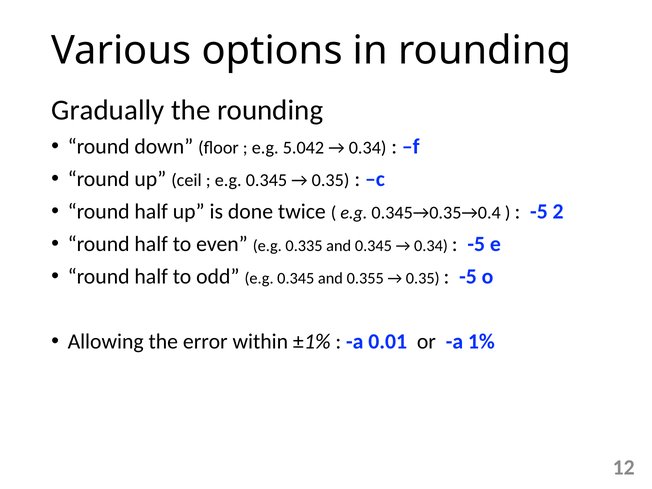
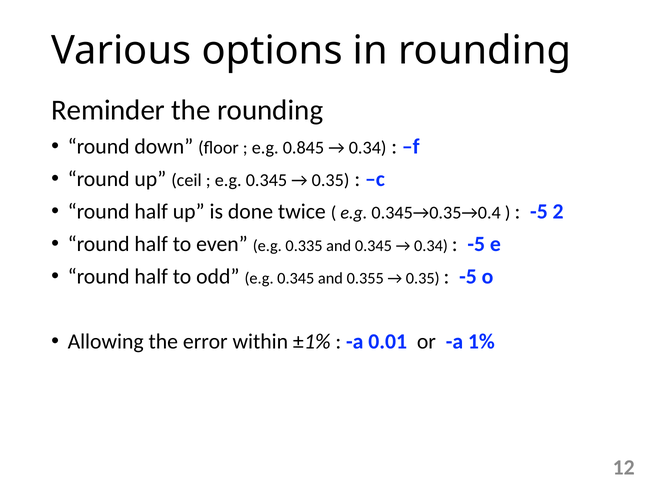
Gradually: Gradually -> Reminder
5.042: 5.042 -> 0.845
